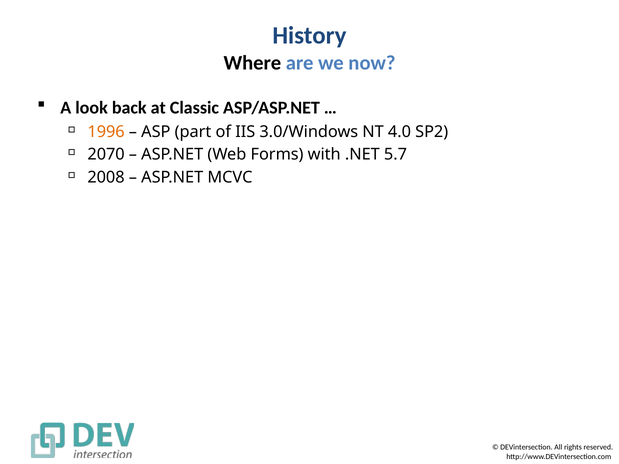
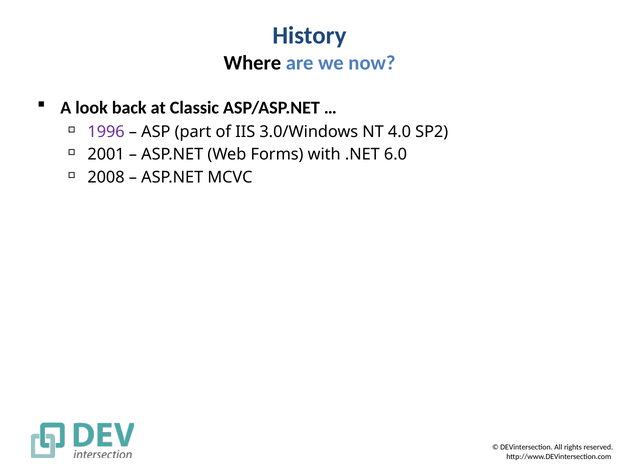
1996 colour: orange -> purple
2070: 2070 -> 2001
5.7: 5.7 -> 6.0
